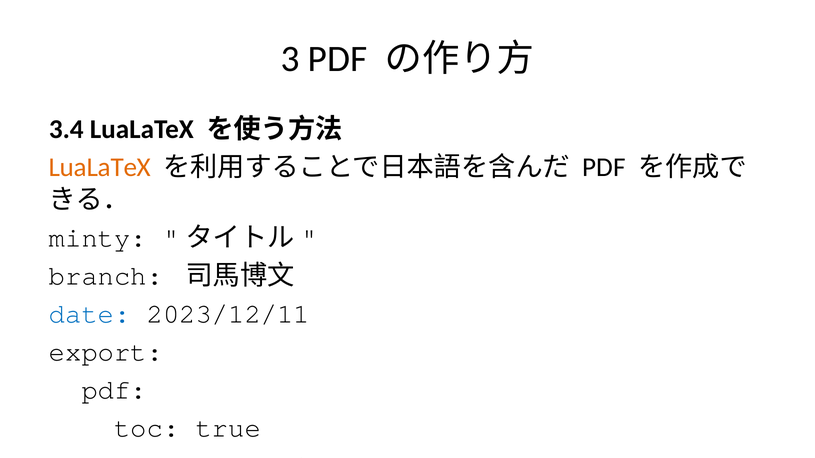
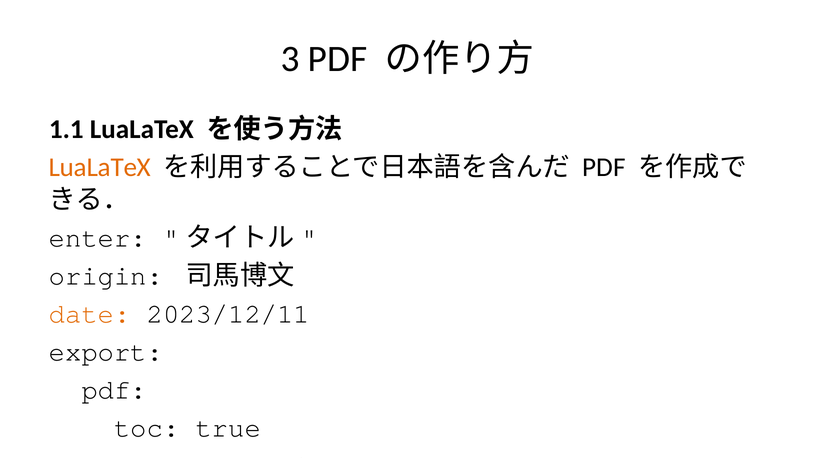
3.4: 3.4 -> 1.1
minty at (98, 238): minty -> enter
branch: branch -> origin
date colour: blue -> orange
